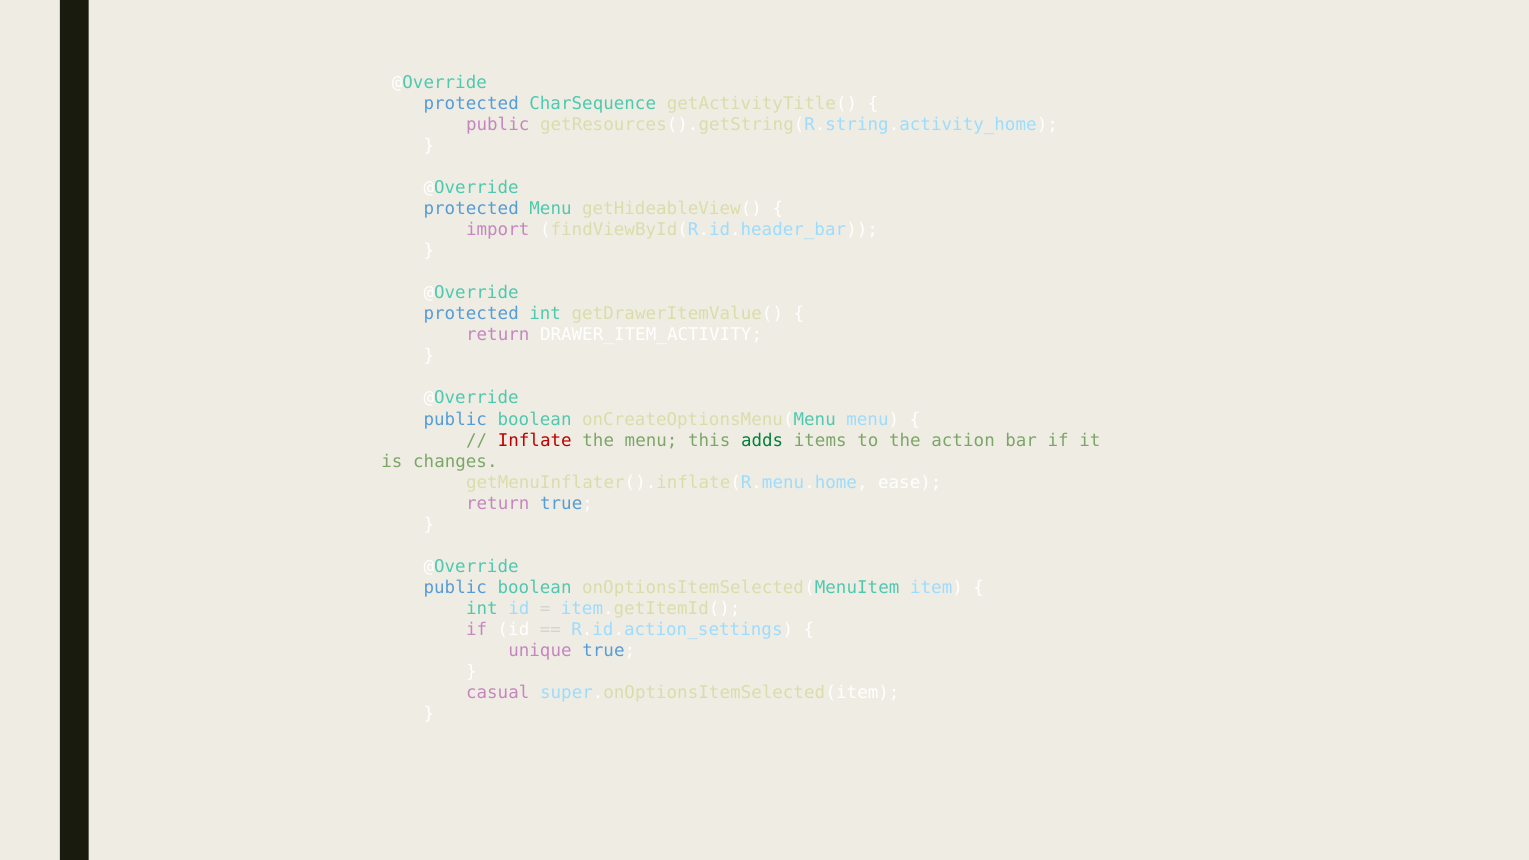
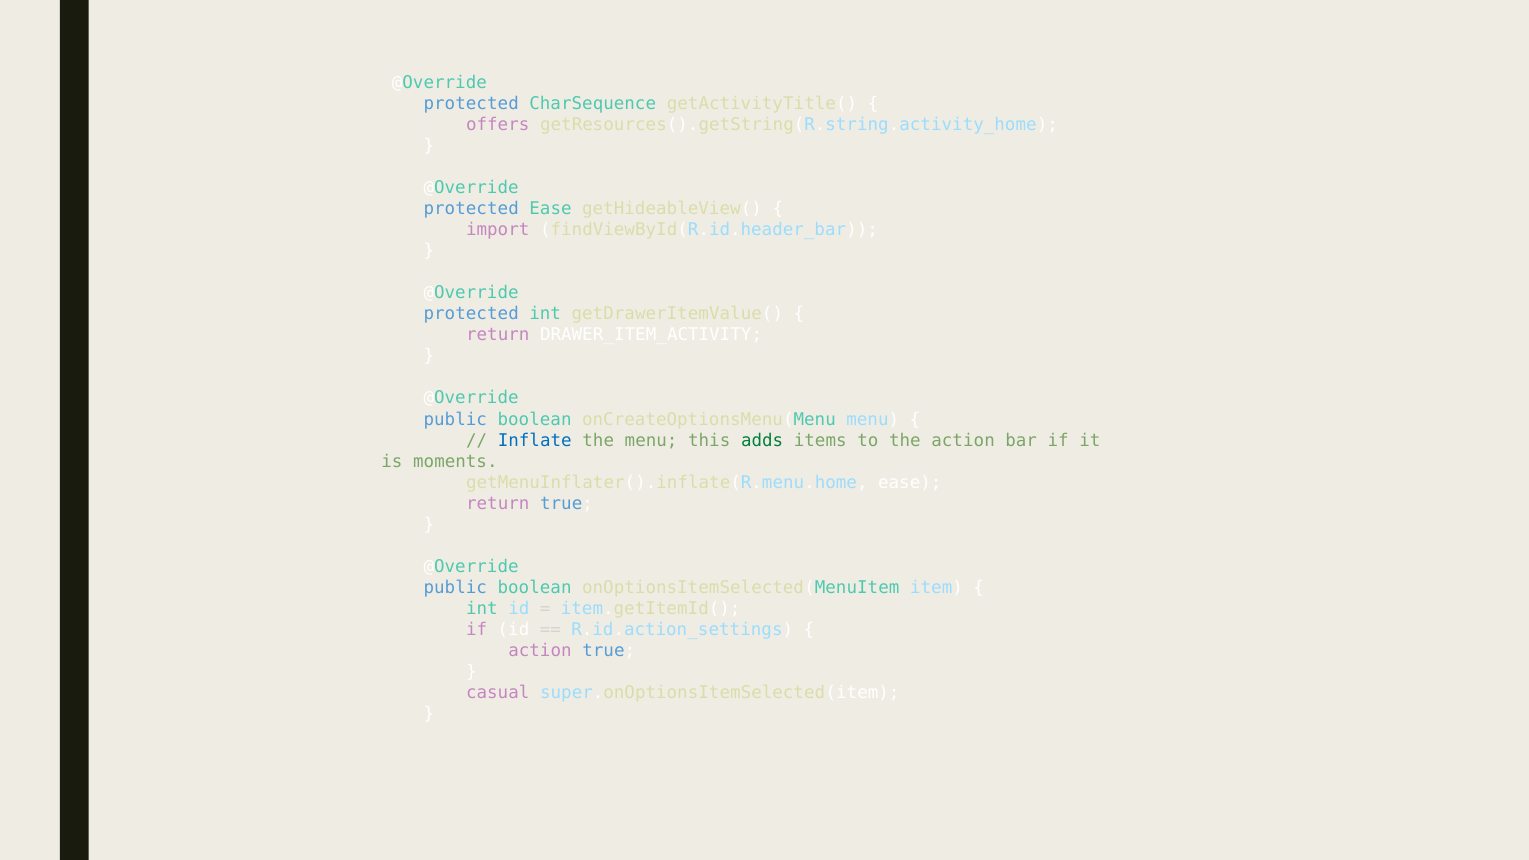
public at (498, 125): public -> offers
protected Menu: Menu -> Ease
Inflate colour: red -> blue
changes: changes -> moments
unique at (540, 651): unique -> action
